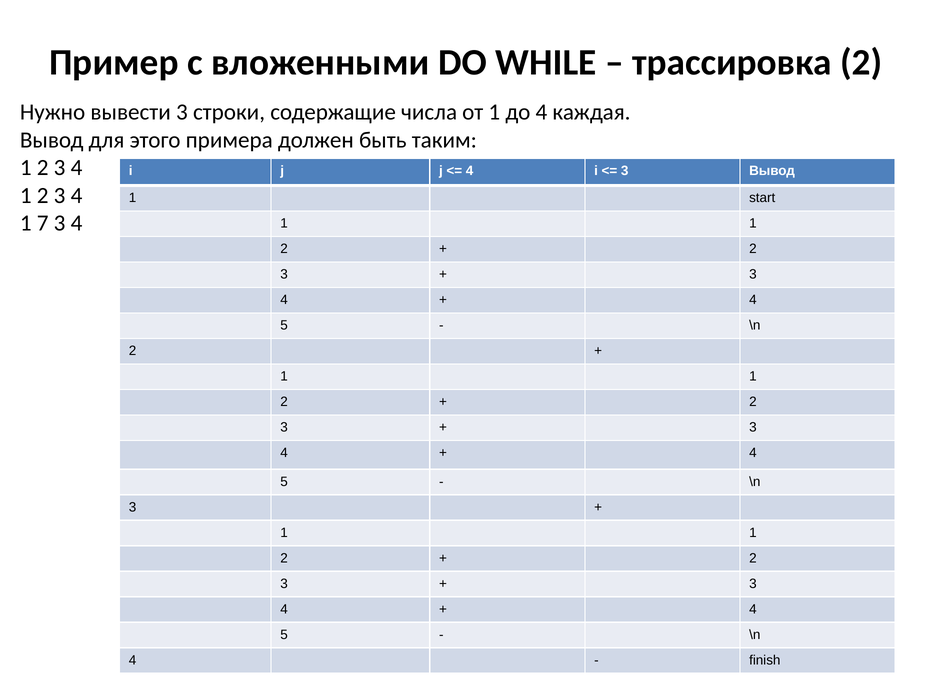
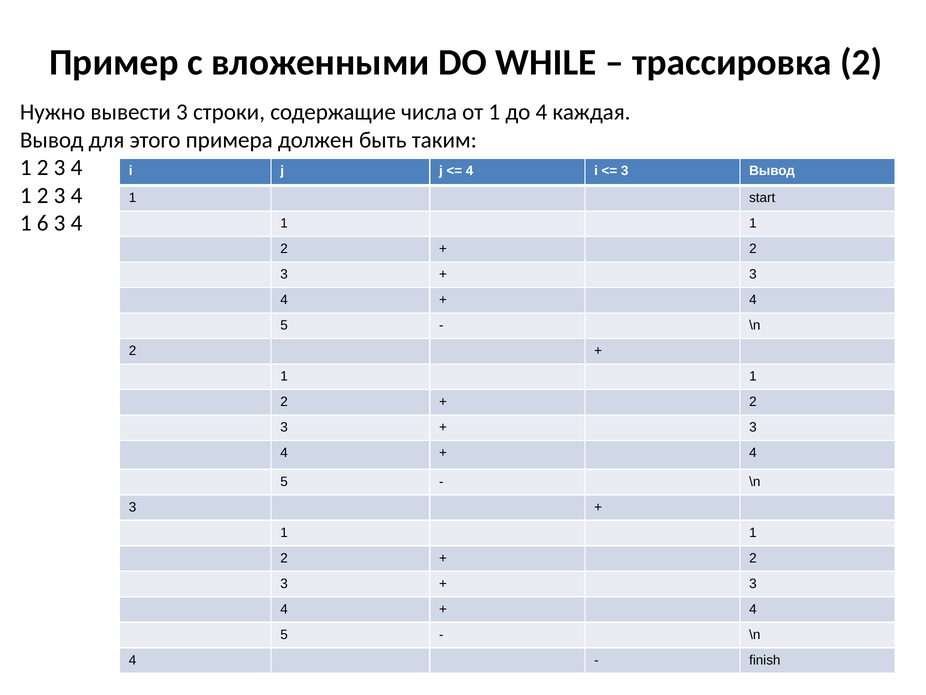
7: 7 -> 6
